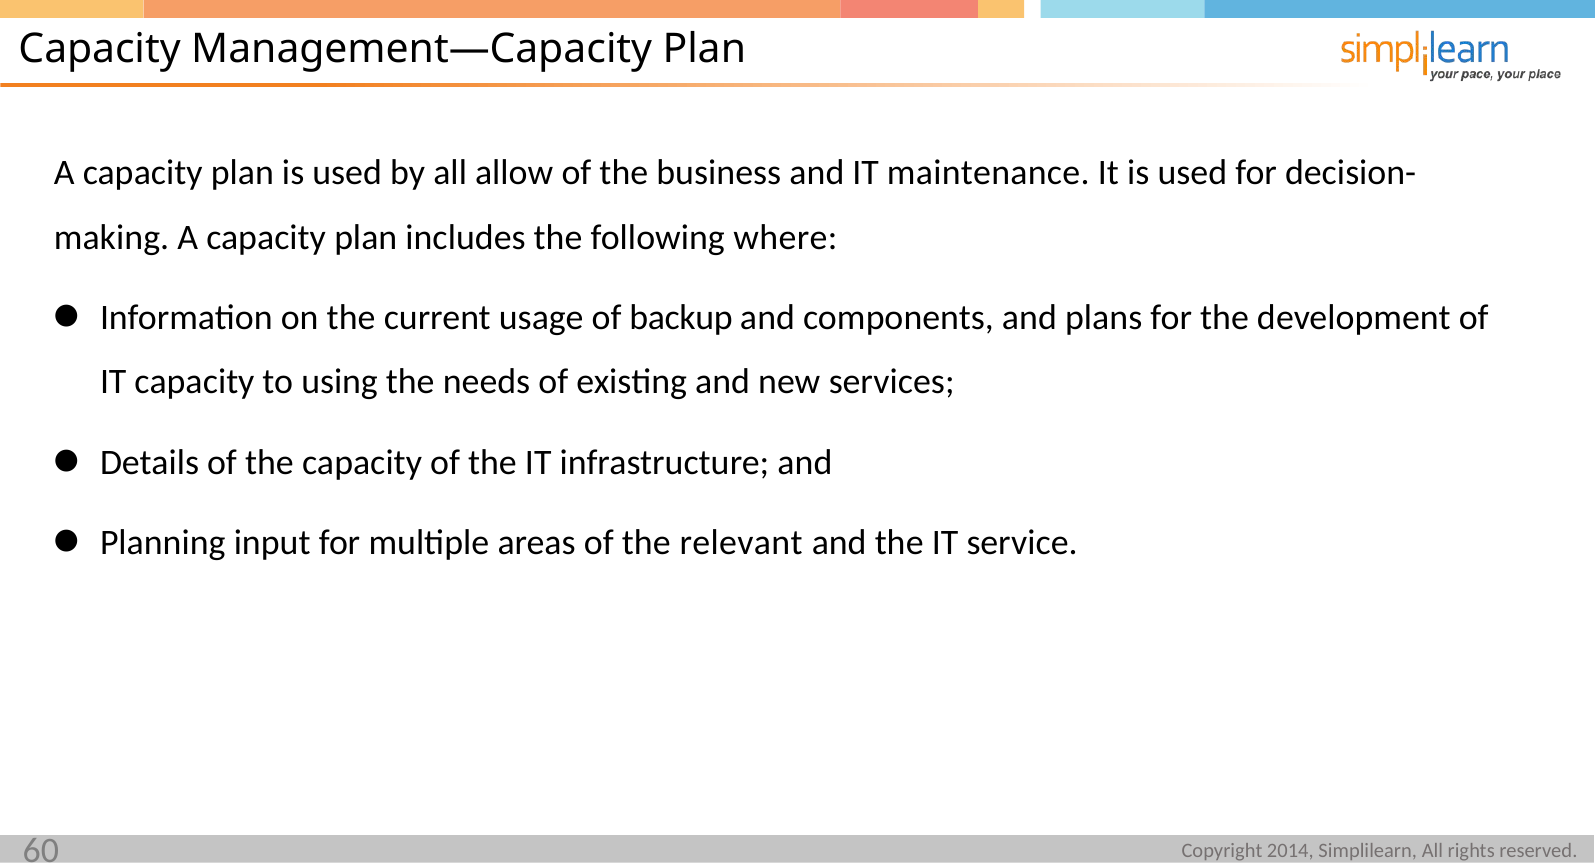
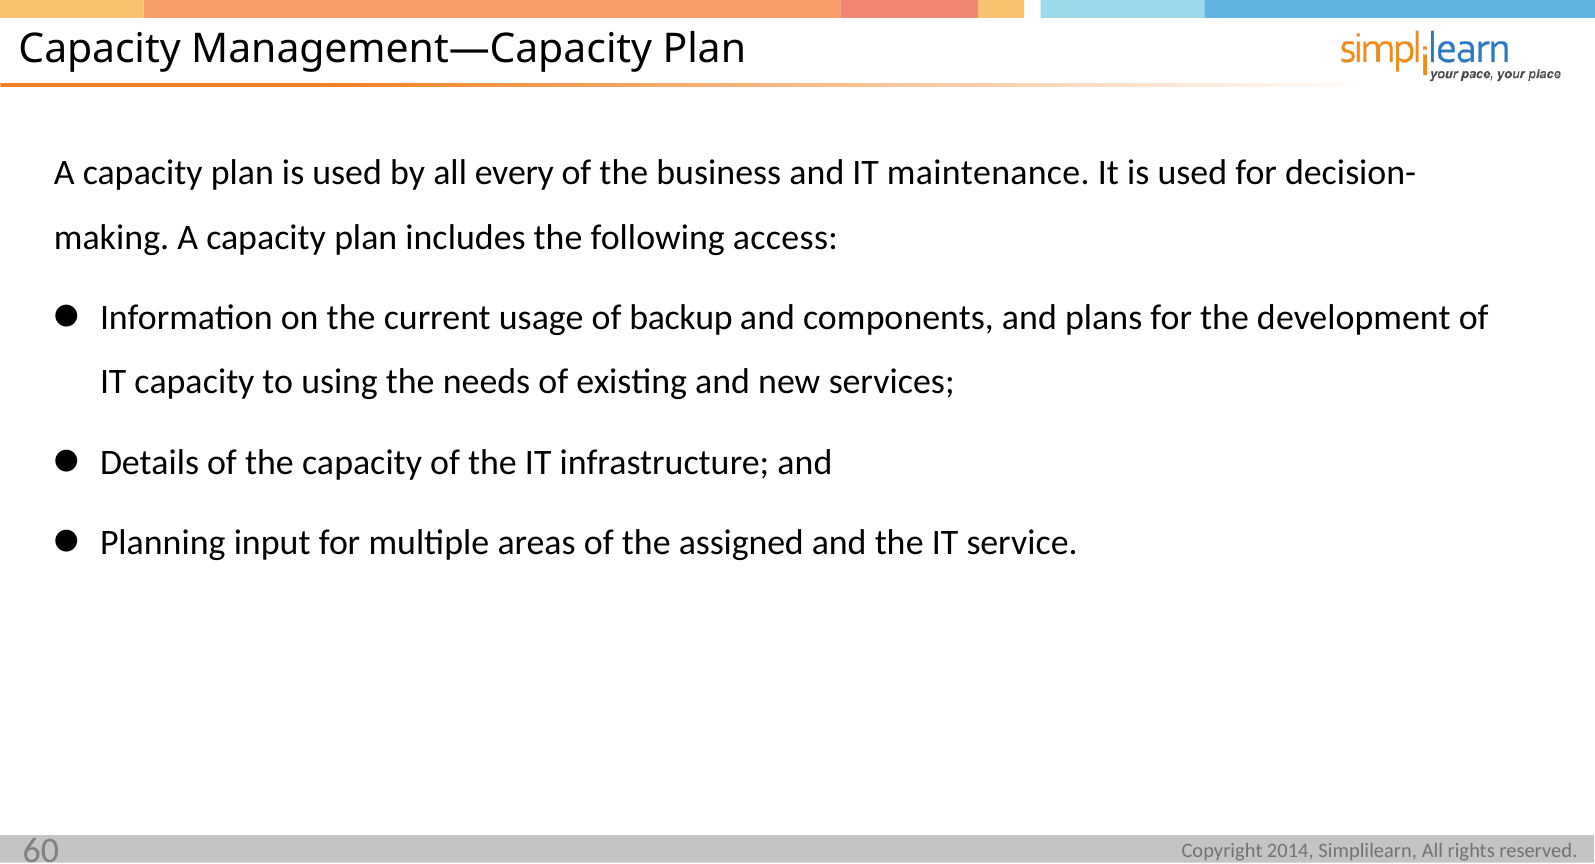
allow: allow -> every
where: where -> access
relevant: relevant -> assigned
